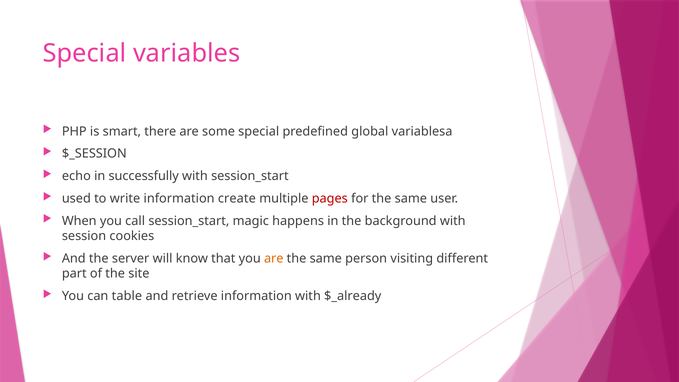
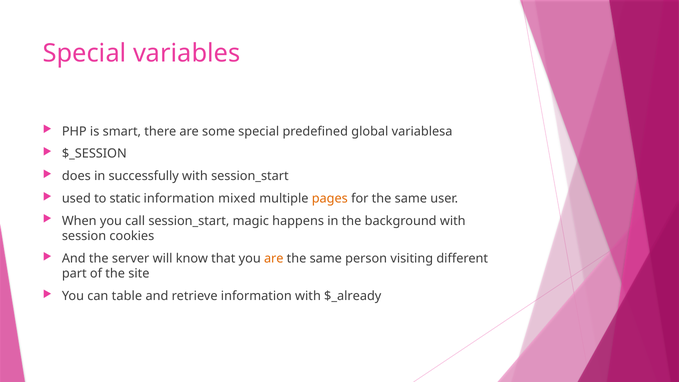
echo: echo -> does
write: write -> static
create: create -> mixed
pages colour: red -> orange
